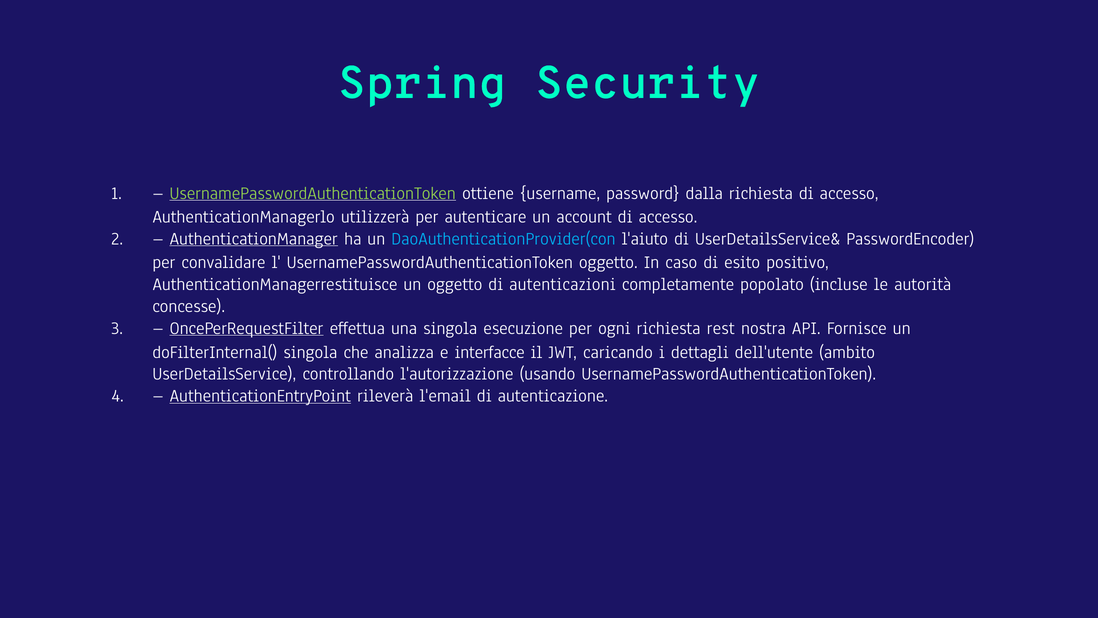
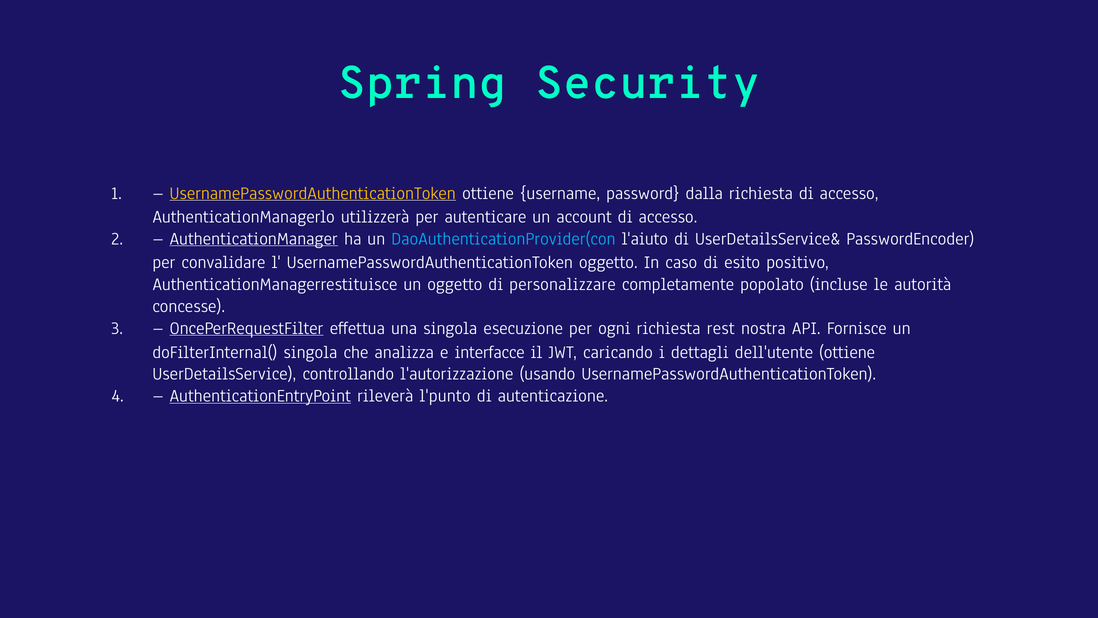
UsernamePasswordAuthenticationToken at (313, 193) colour: light green -> yellow
autenticazioni: autenticazioni -> personalizzare
dell'utente ambito: ambito -> ottiene
l'email: l'email -> l'punto
